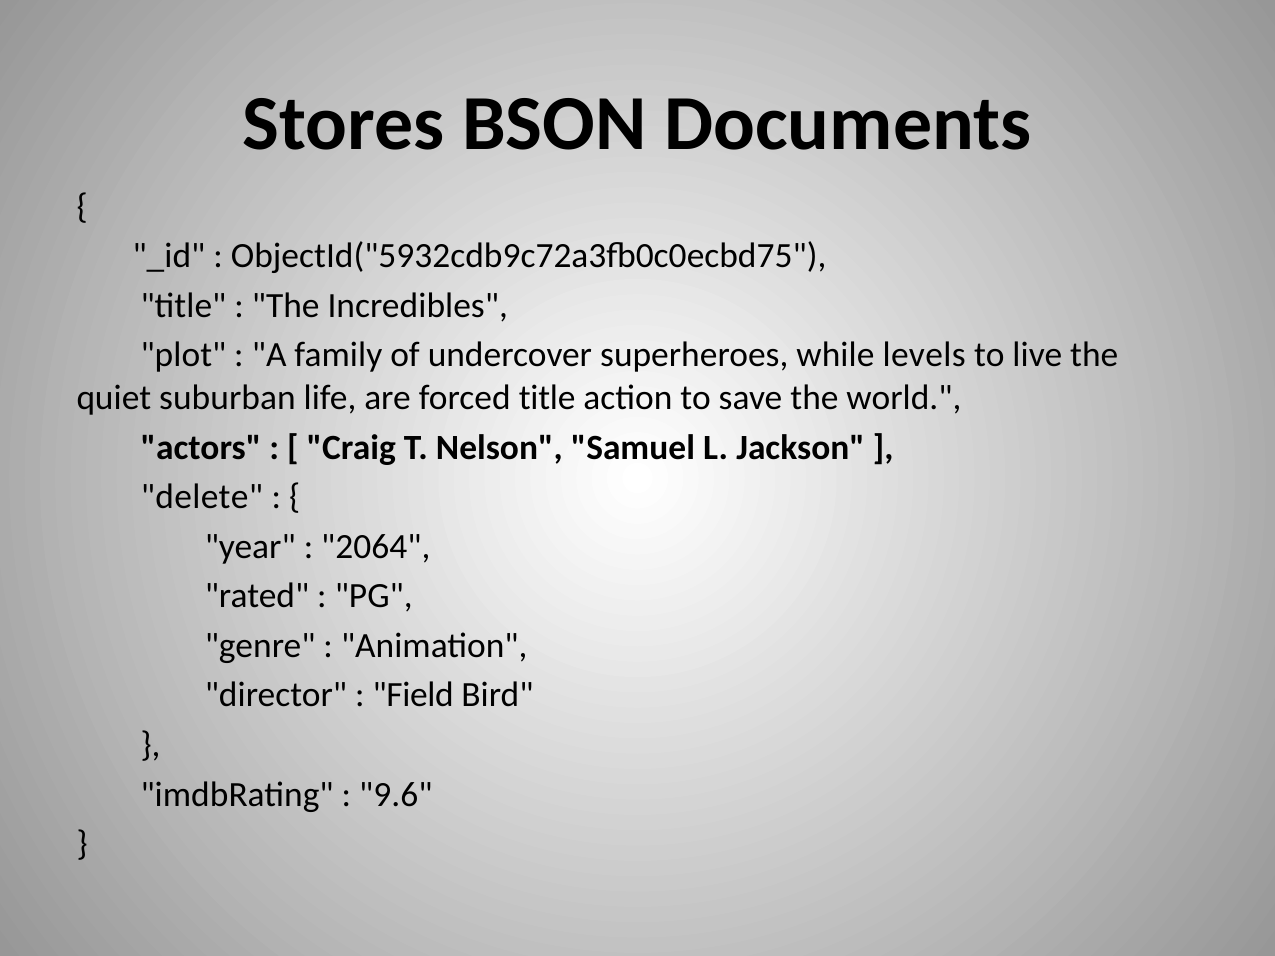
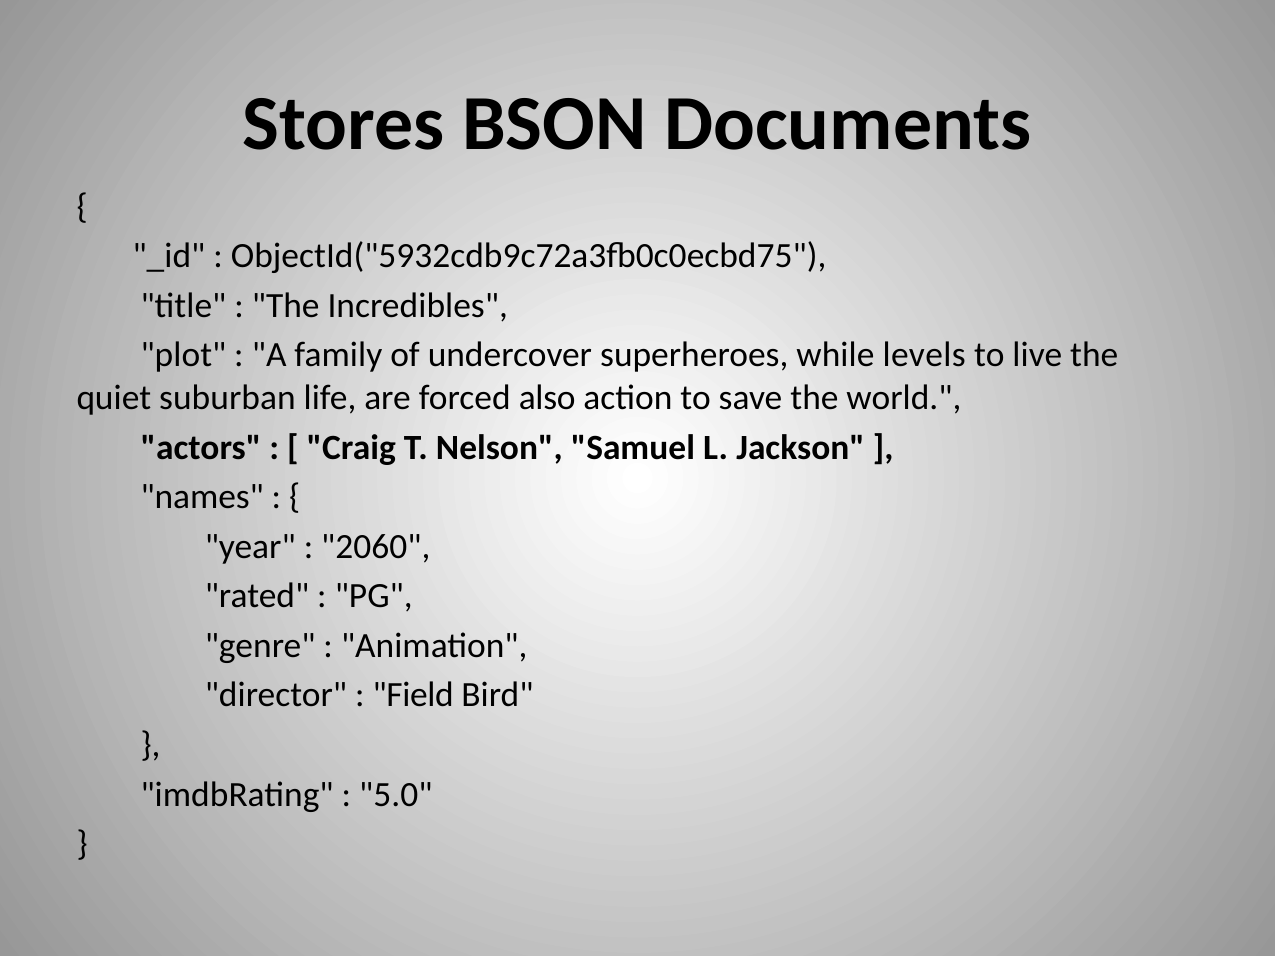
forced title: title -> also
delete: delete -> names
2064: 2064 -> 2060
9.6: 9.6 -> 5.0
